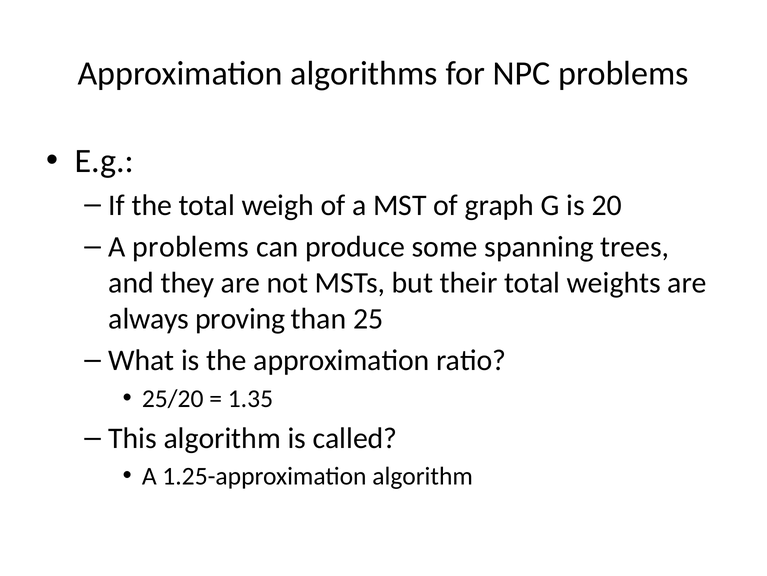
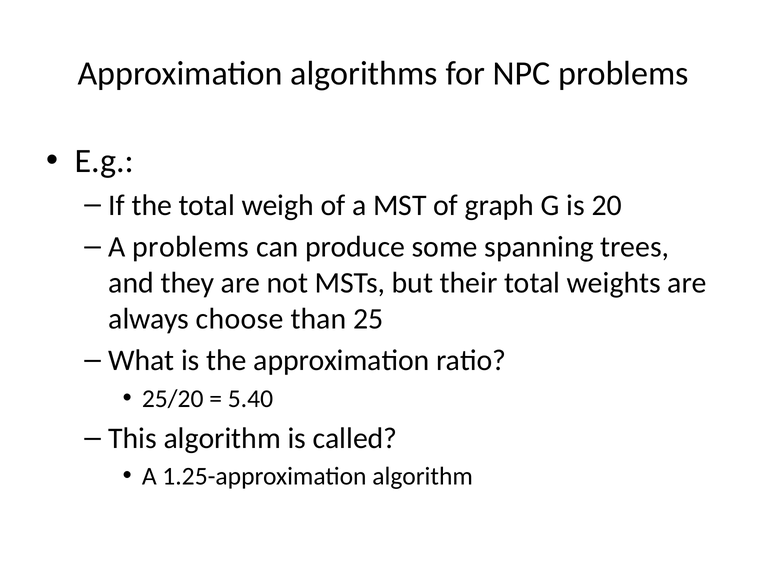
proving: proving -> choose
1.35: 1.35 -> 5.40
